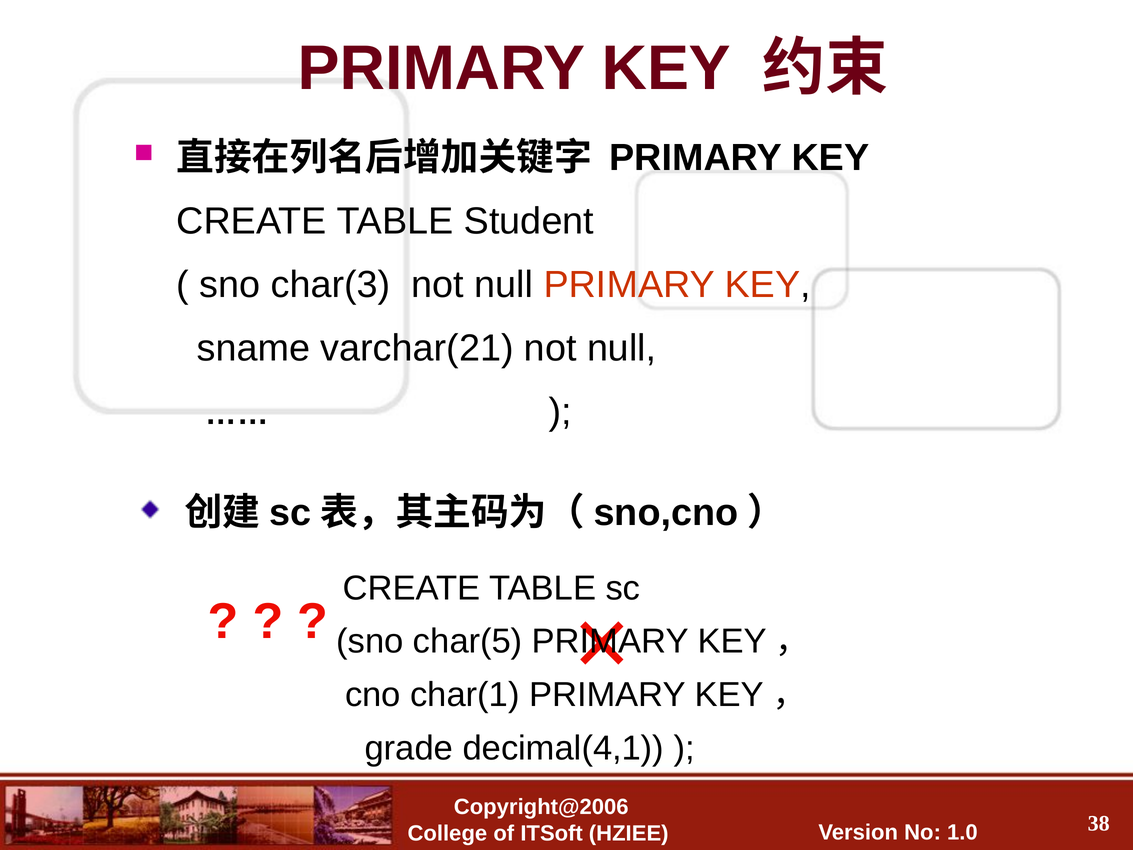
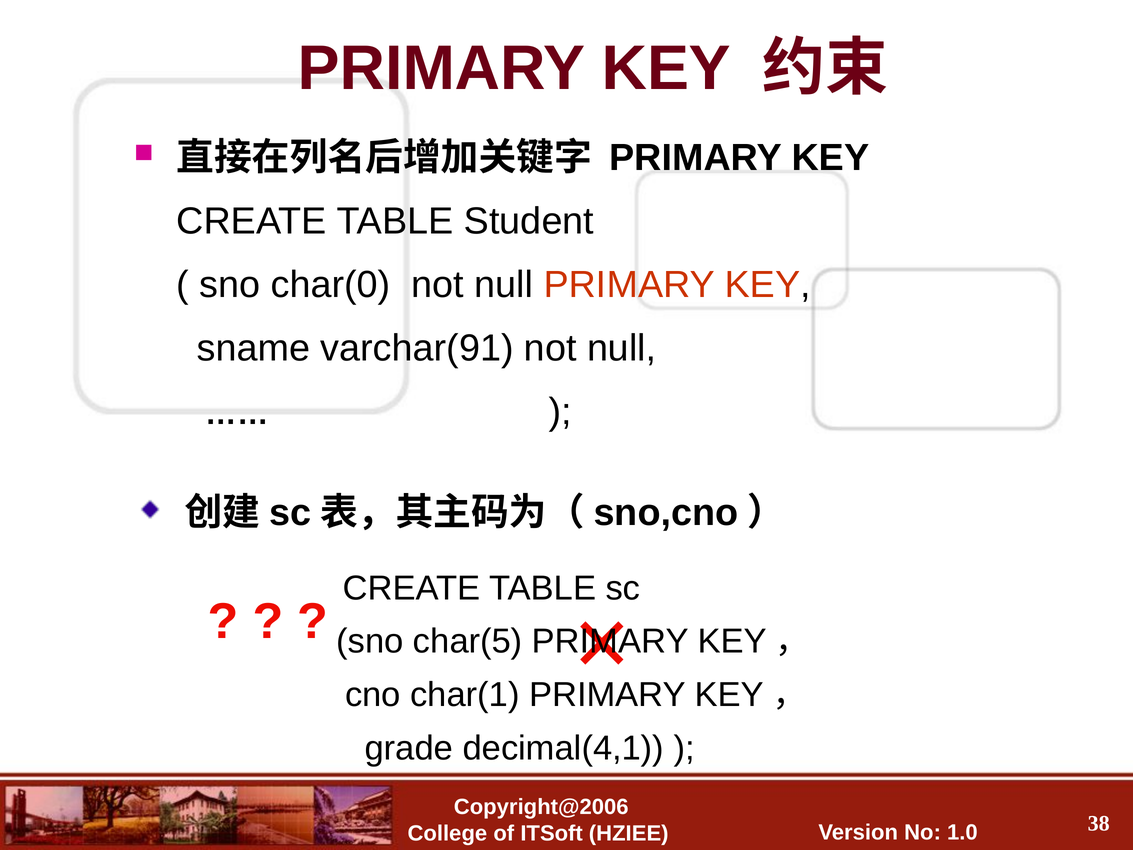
char(3: char(3 -> char(0
varchar(21: varchar(21 -> varchar(91
